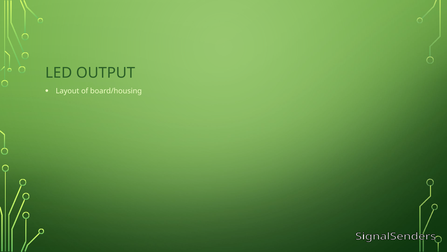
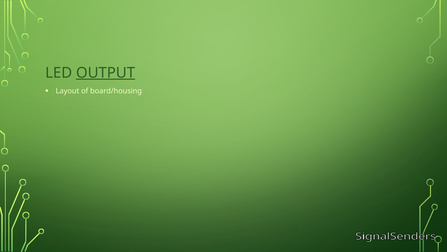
OUTPUT underline: none -> present
